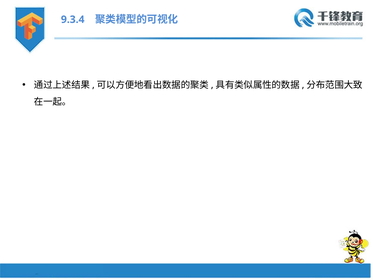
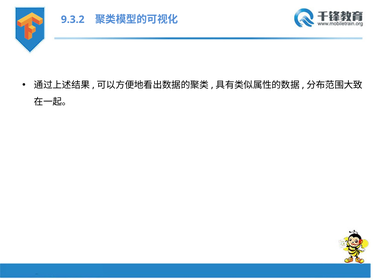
9.3.4: 9.3.4 -> 9.3.2
